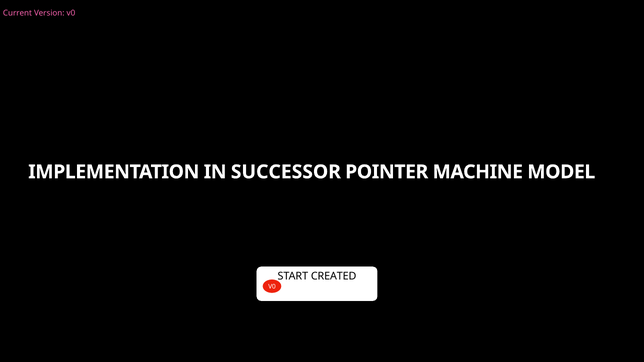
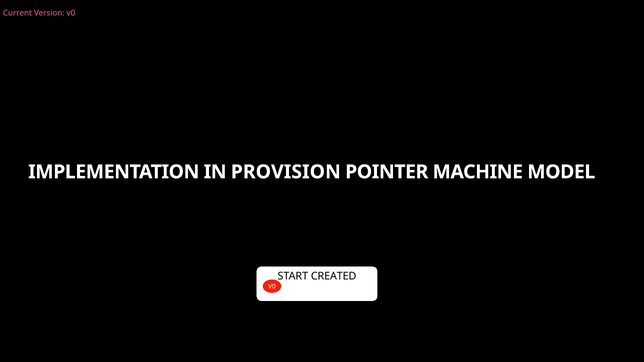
SUCCESSOR: SUCCESSOR -> PROVISION
